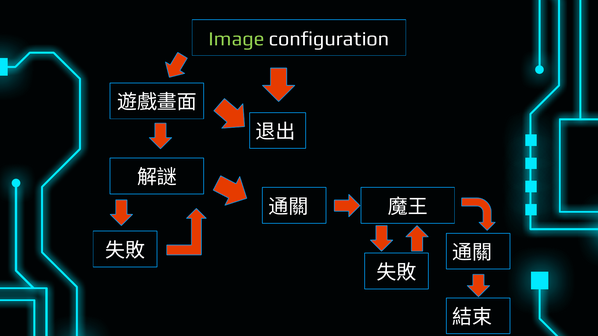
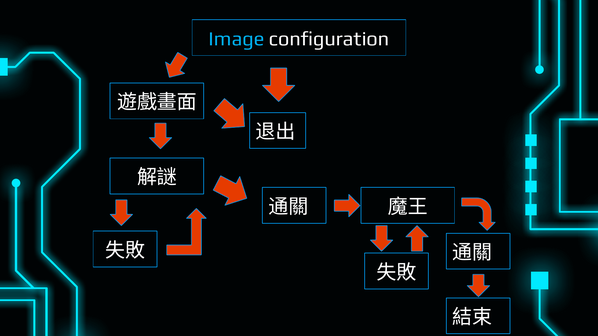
Image colour: light green -> light blue
